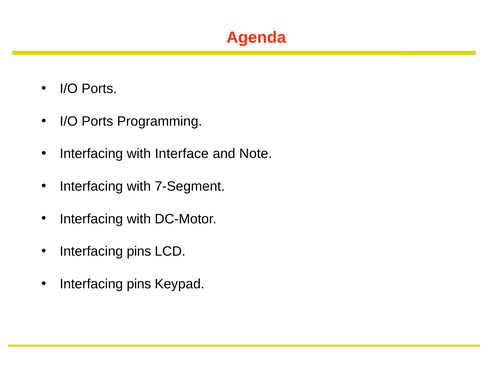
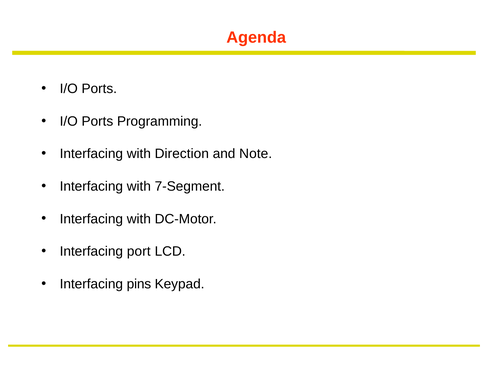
Interface: Interface -> Direction
pins at (139, 251): pins -> port
